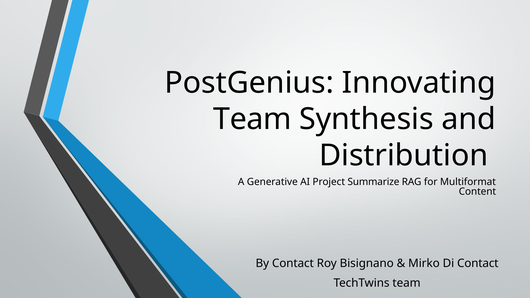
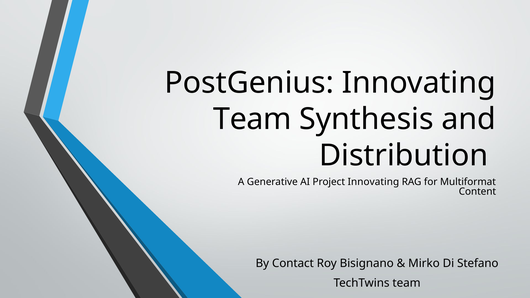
Project Summarize: Summarize -> Innovating
Di Contact: Contact -> Stefano
